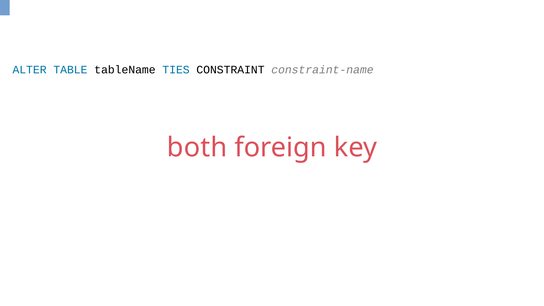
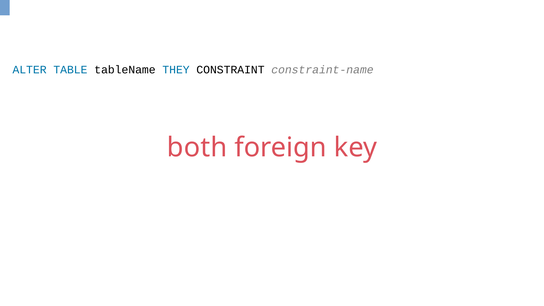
TIES: TIES -> THEY
